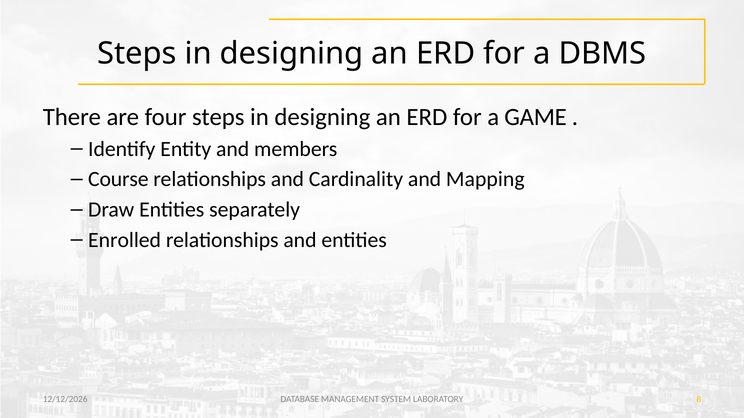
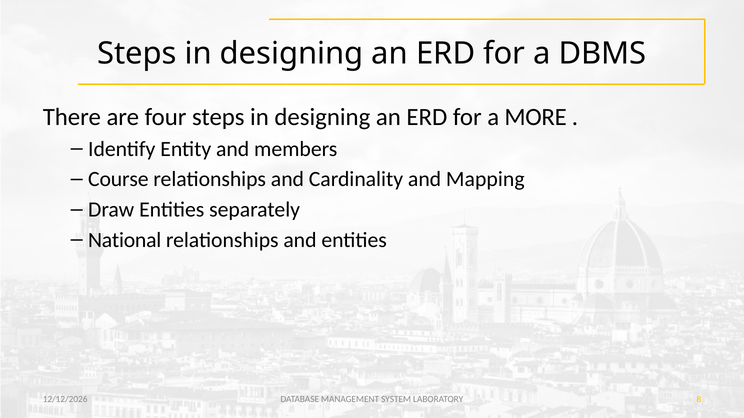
GAME: GAME -> MORE
Enrolled: Enrolled -> National
